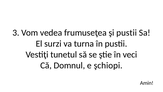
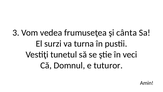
şi pustii: pustii -> cânta
şchiopi: şchiopi -> tuturor
